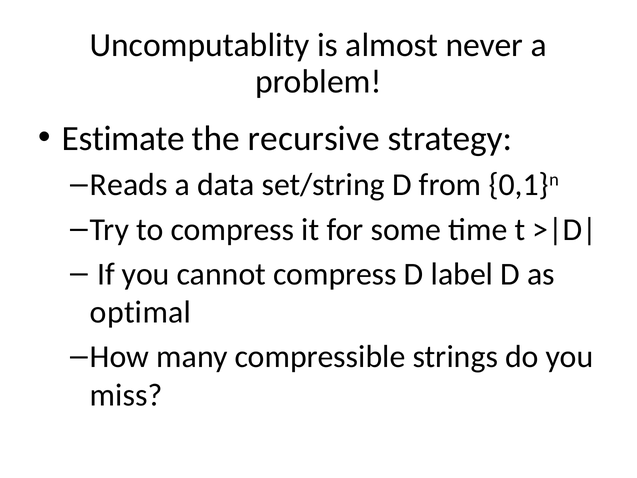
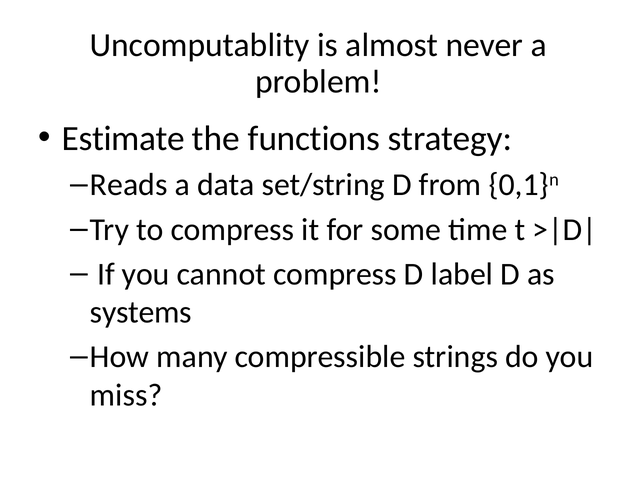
recursive: recursive -> functions
optimal: optimal -> systems
